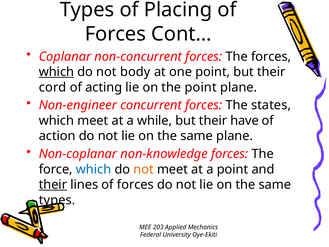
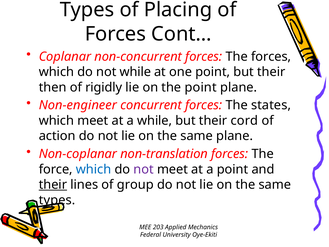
which at (56, 72) underline: present -> none
not body: body -> while
cord: cord -> then
acting: acting -> rigidly
have: have -> cord
non-knowledge: non-knowledge -> non-translation
not at (144, 169) colour: orange -> purple
lines of forces: forces -> group
